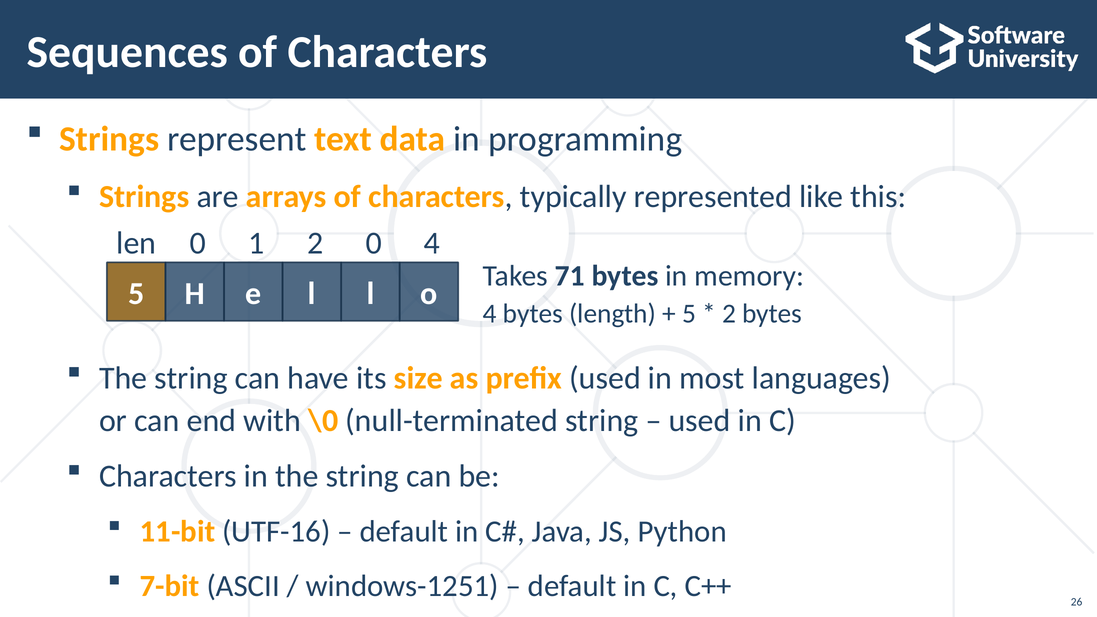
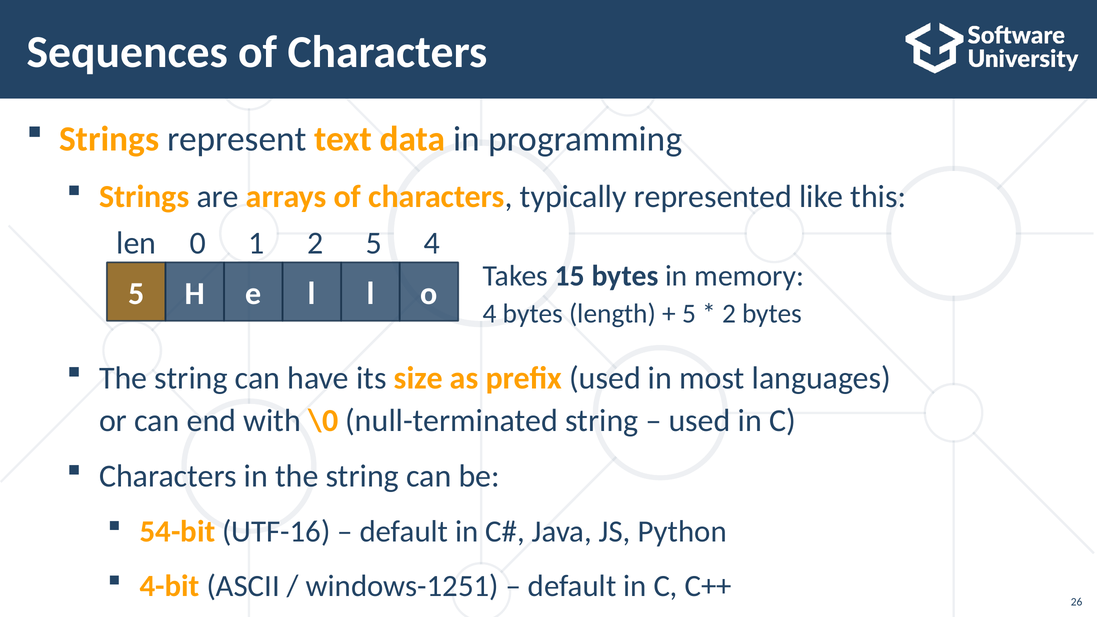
2 0: 0 -> 5
71: 71 -> 15
11-bit: 11-bit -> 54-bit
7-bit: 7-bit -> 4-bit
